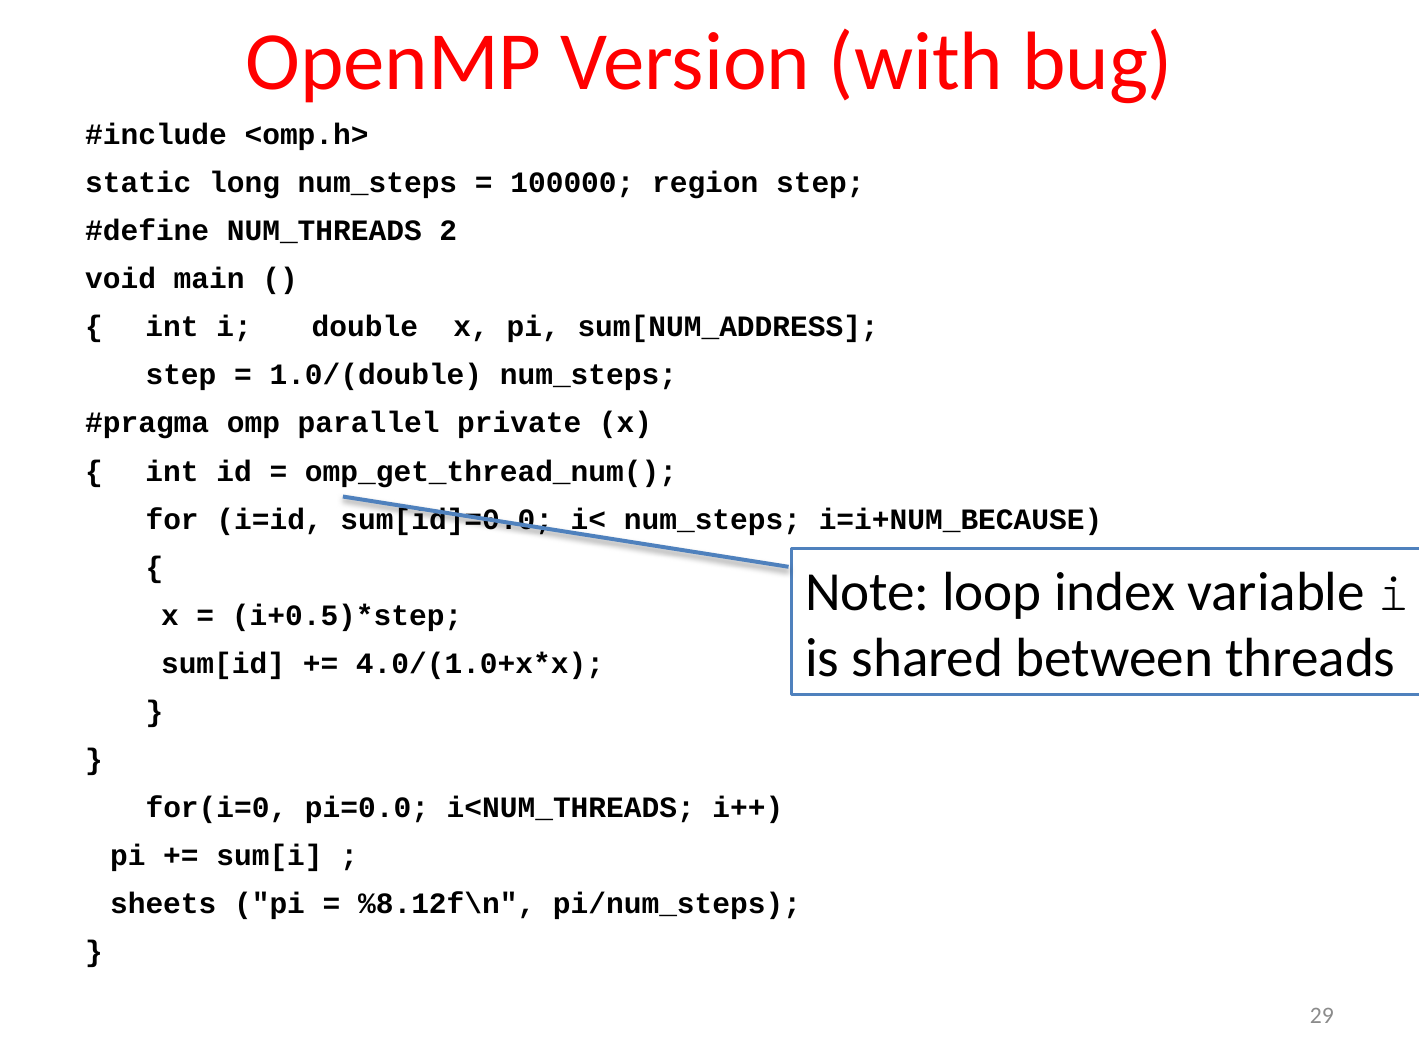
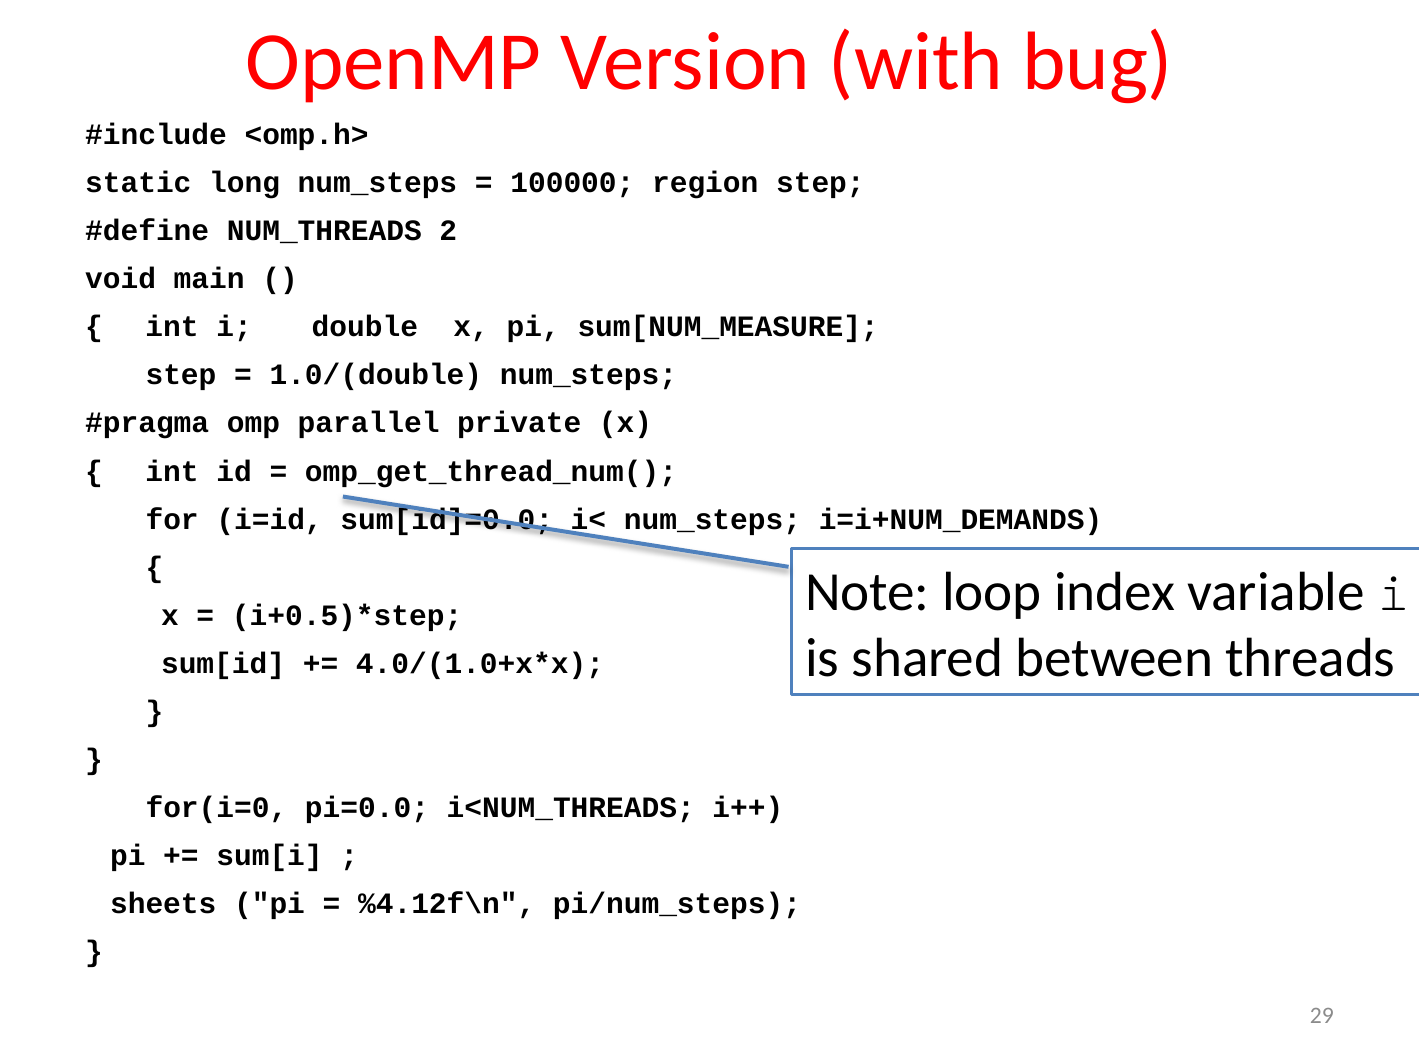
sum[NUM_ADDRESS: sum[NUM_ADDRESS -> sum[NUM_MEASURE
i=i+NUM_BECAUSE: i=i+NUM_BECAUSE -> i=i+NUM_DEMANDS
%8.12f\n: %8.12f\n -> %4.12f\n
